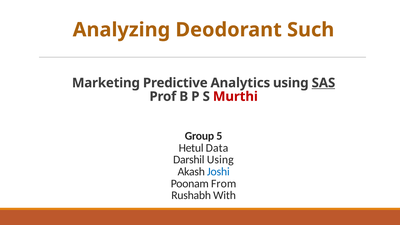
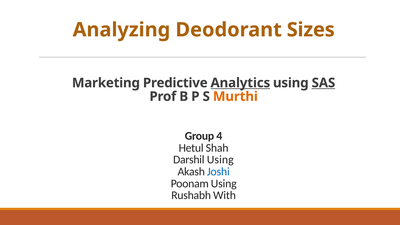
Such: Such -> Sizes
Analytics underline: none -> present
Murthi colour: red -> orange
5: 5 -> 4
Data: Data -> Shah
Poonam From: From -> Using
